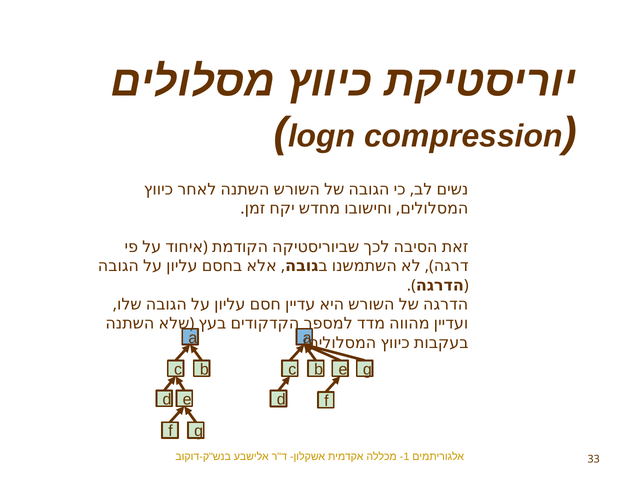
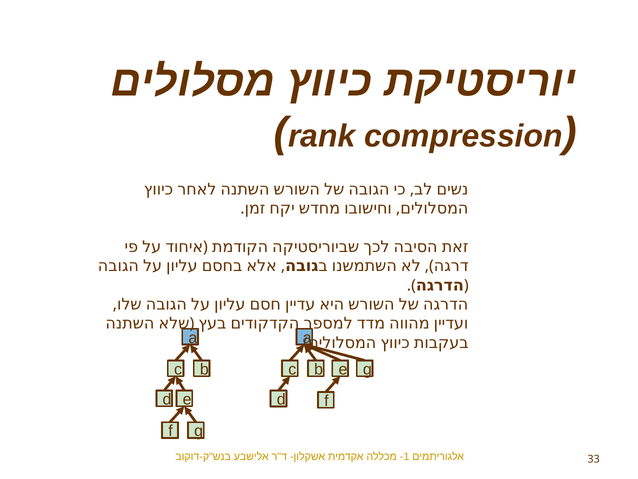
logn: logn -> rank
